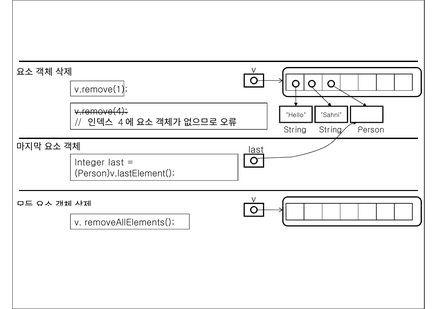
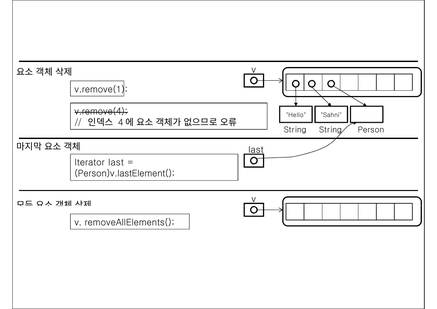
Integer: Integer -> Iterator
